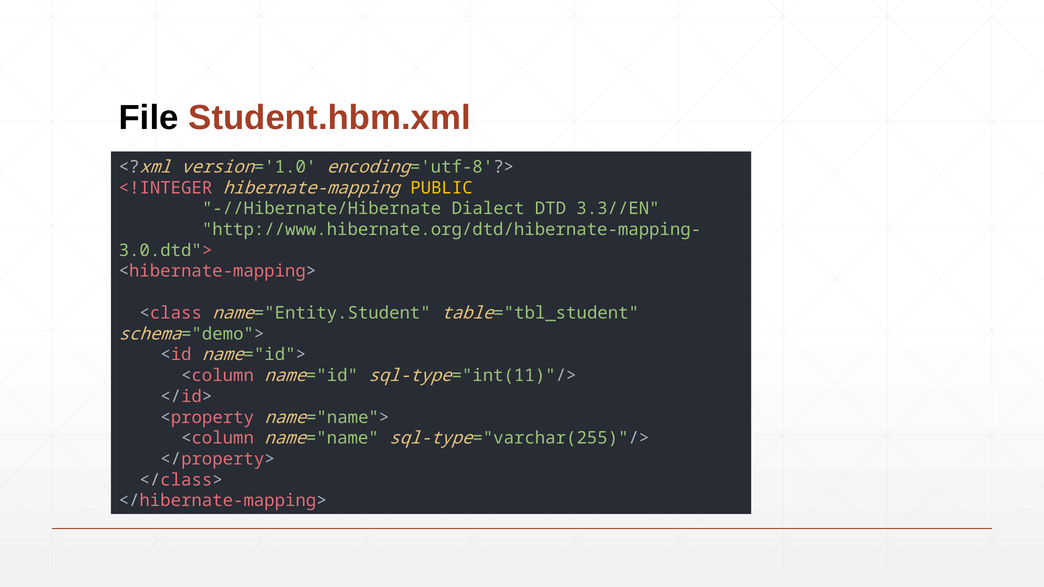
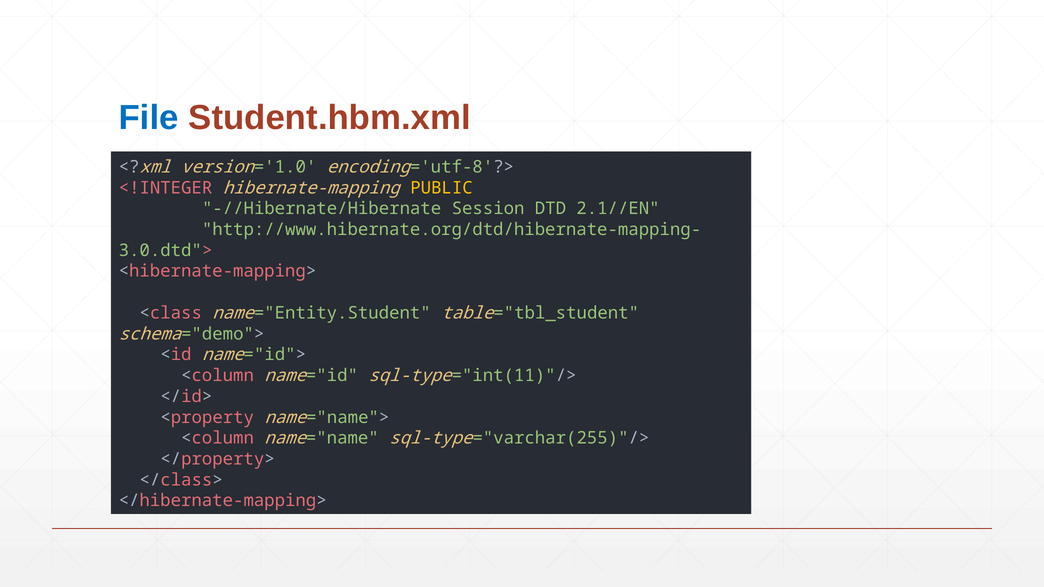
File colour: black -> blue
Dialect: Dialect -> Session
3.3//EN: 3.3//EN -> 2.1//EN
